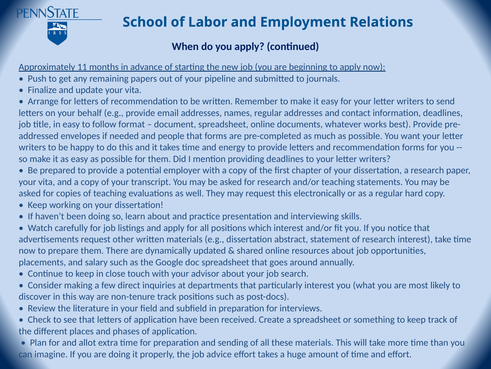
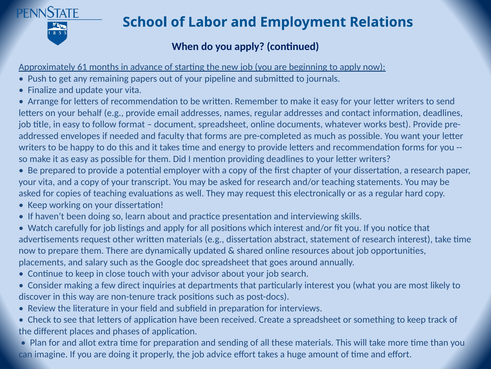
11: 11 -> 61
people: people -> faculty
